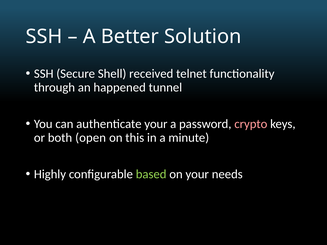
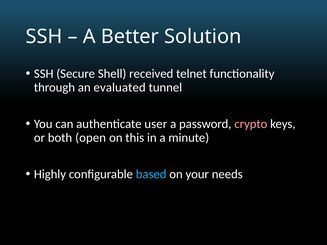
happened: happened -> evaluated
authenticate your: your -> user
based colour: light green -> light blue
